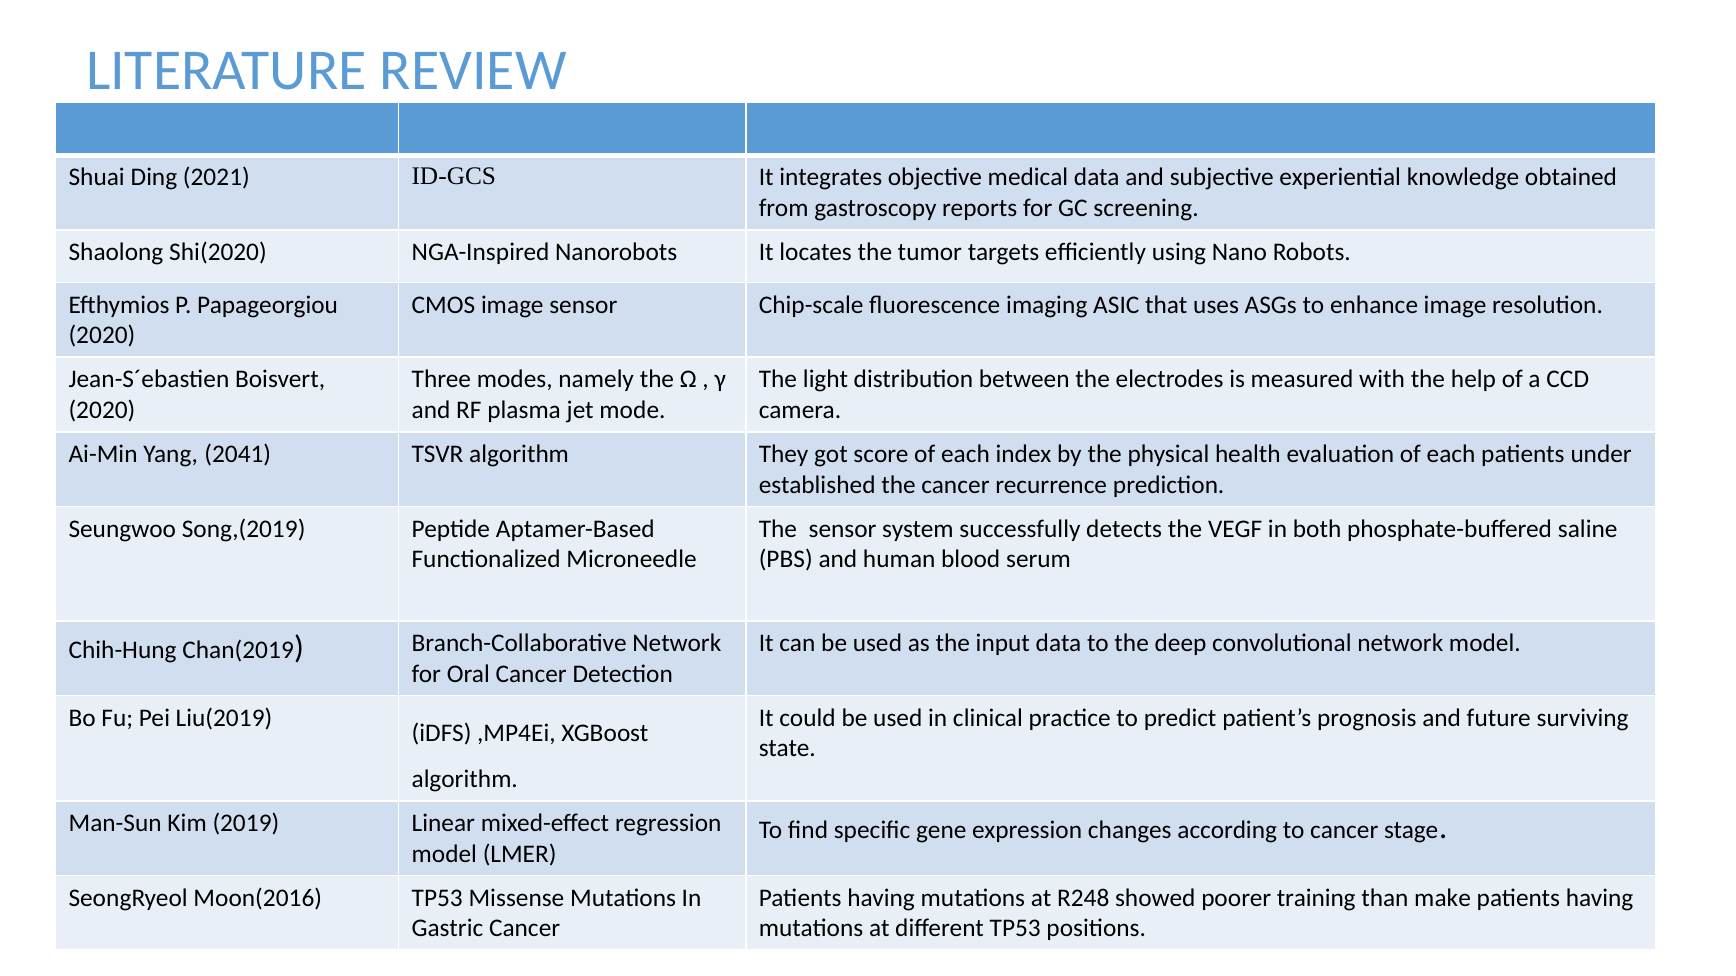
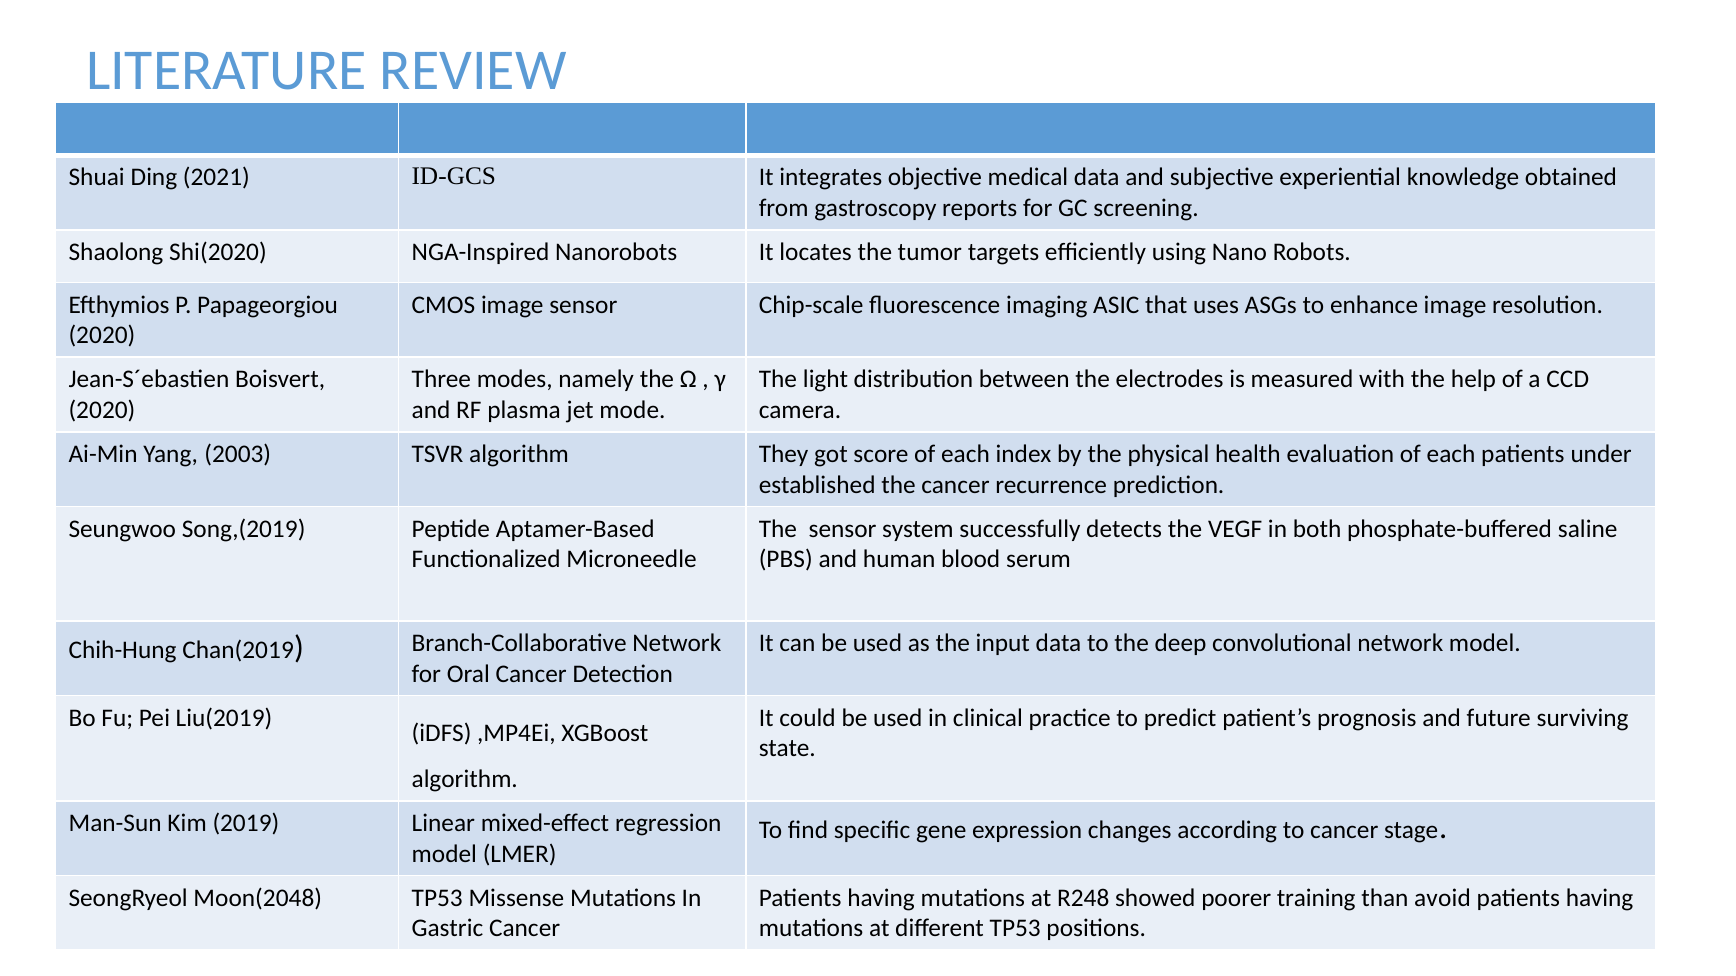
2041: 2041 -> 2003
Moon(2016: Moon(2016 -> Moon(2048
make: make -> avoid
